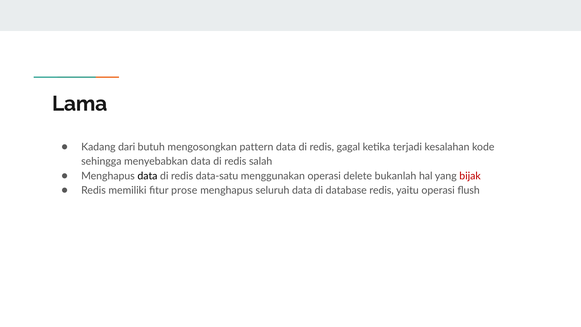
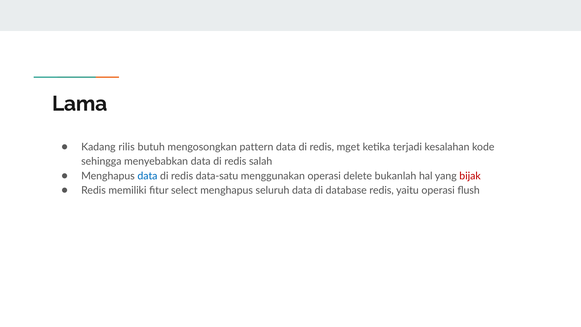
dari: dari -> rilis
gagal: gagal -> mget
data at (147, 176) colour: black -> blue
prose: prose -> select
